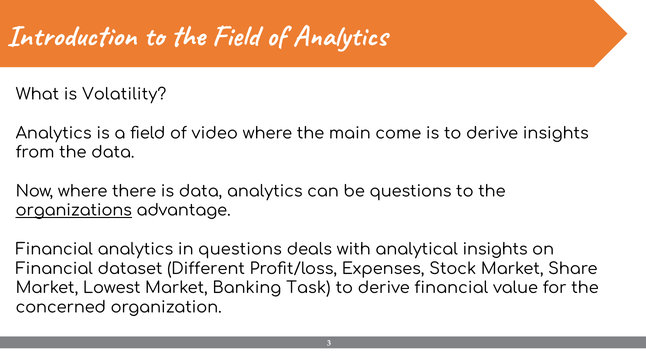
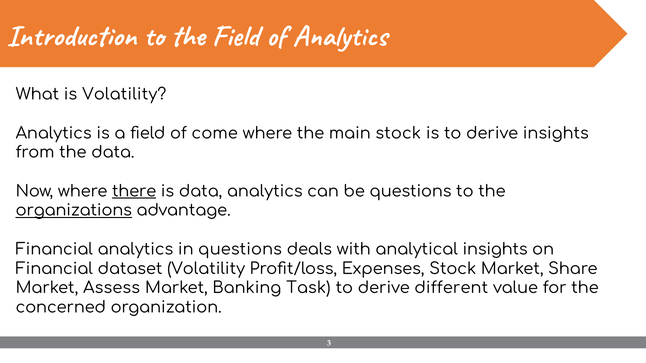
video: video -> come
main come: come -> stock
there underline: none -> present
dataset Different: Different -> Volatility
Lowest: Lowest -> Assess
derive financial: financial -> different
